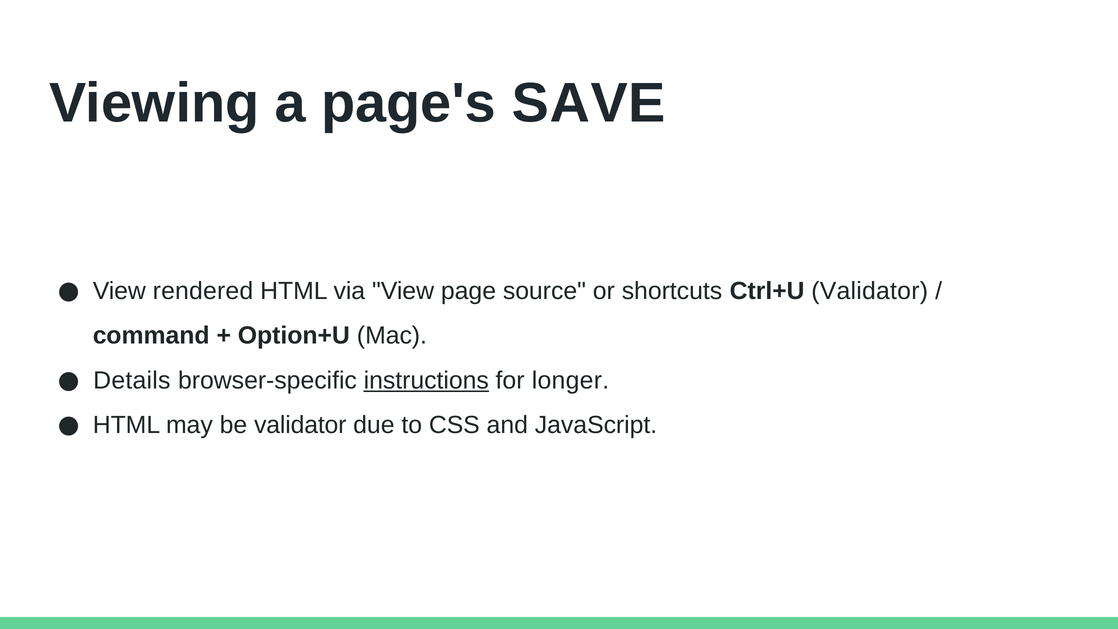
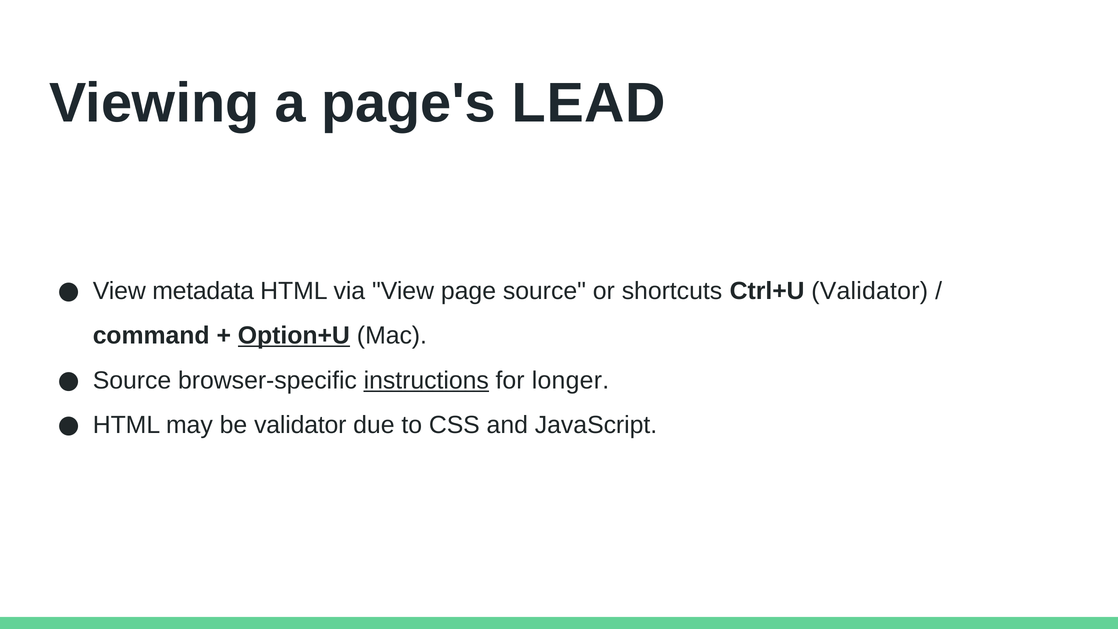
SAVE: SAVE -> LEAD
rendered: rendered -> metadata
Option+U underline: none -> present
Details at (132, 380): Details -> Source
